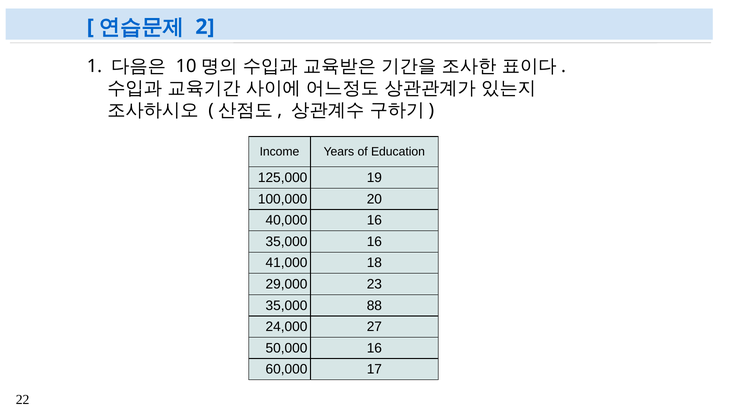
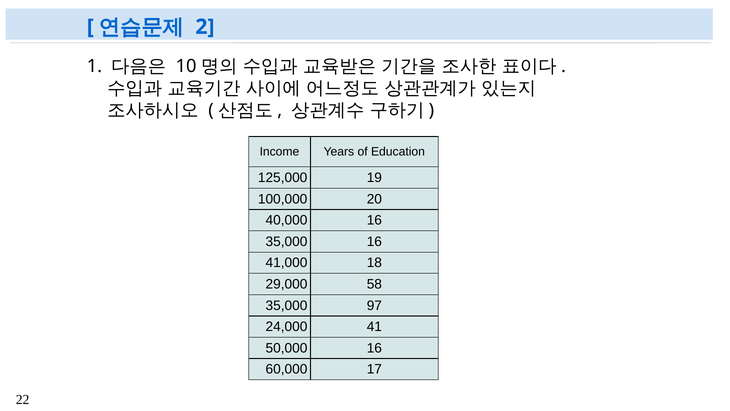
23: 23 -> 58
88: 88 -> 97
27: 27 -> 41
